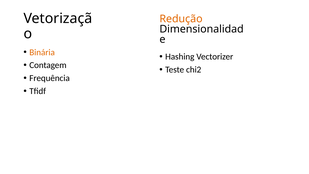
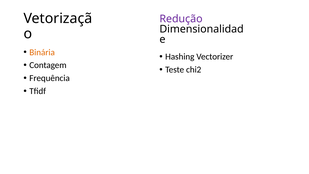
Redução colour: orange -> purple
